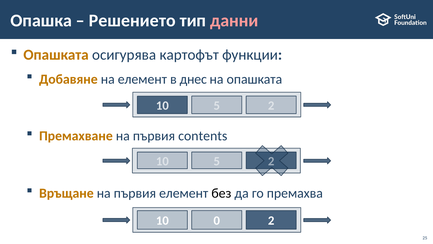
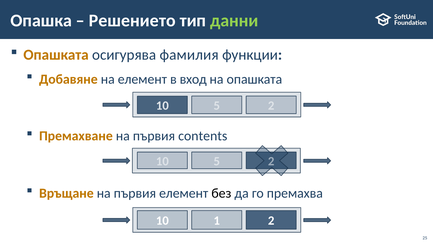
данни colour: pink -> light green
картофът: картофът -> фамилия
днес: днес -> вход
0: 0 -> 1
